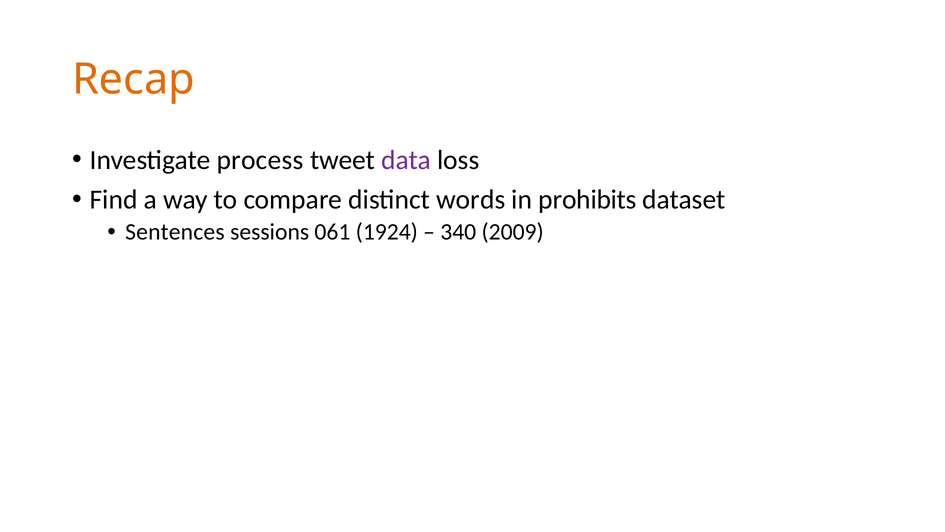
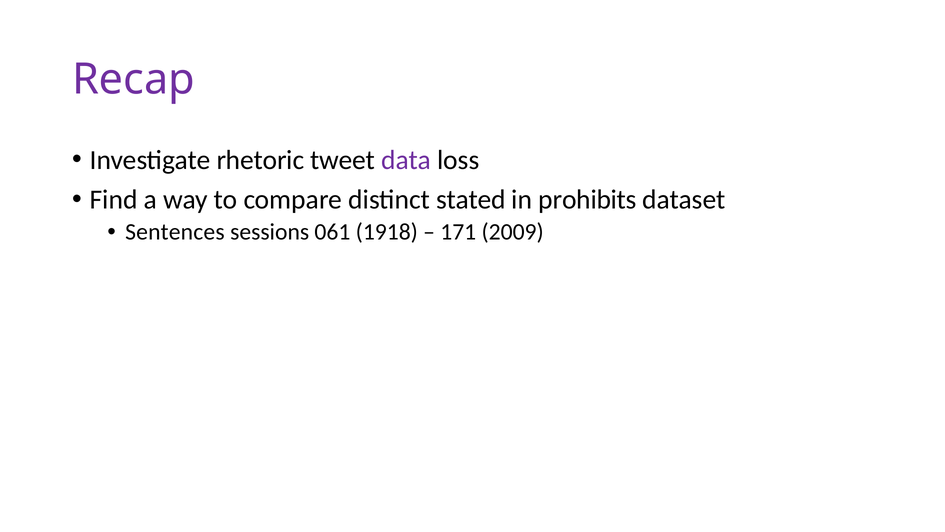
Recap colour: orange -> purple
process: process -> rhetoric
words: words -> stated
1924: 1924 -> 1918
340: 340 -> 171
